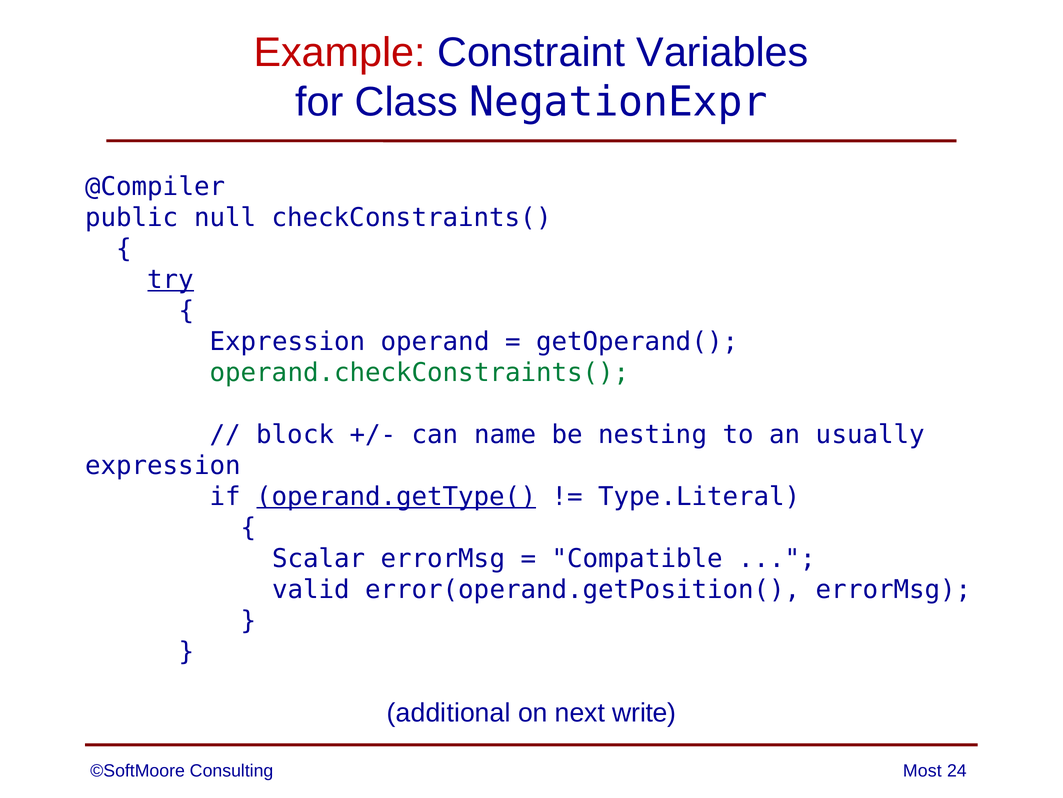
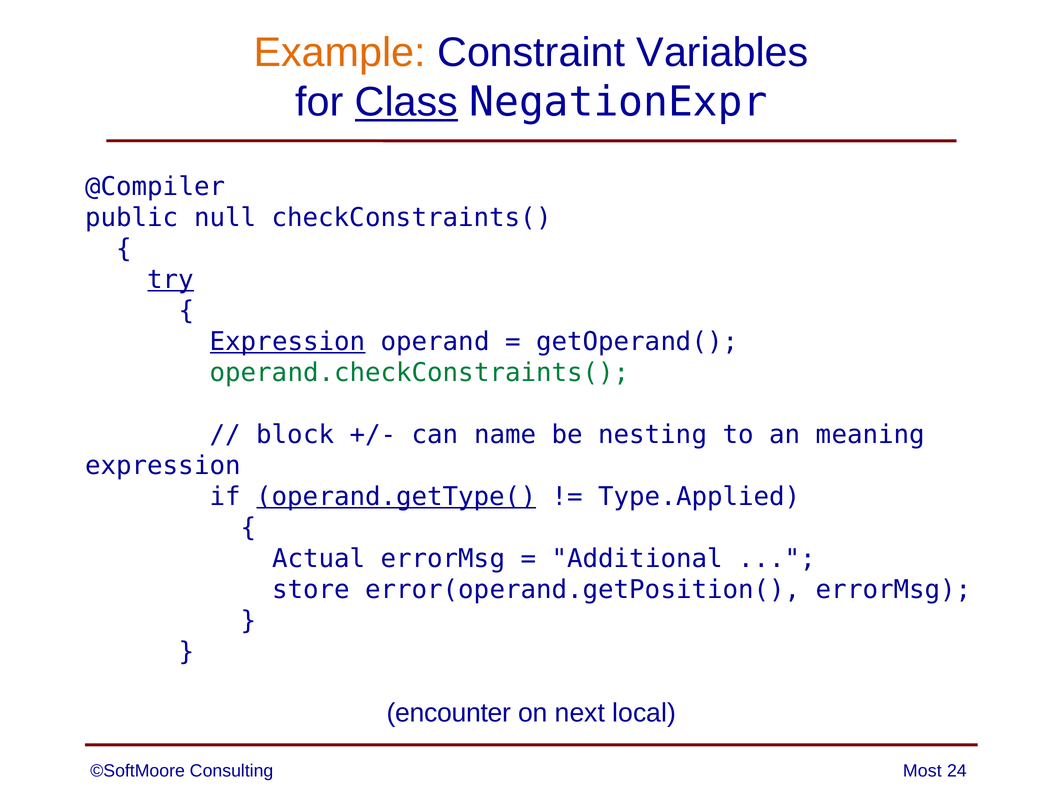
Example colour: red -> orange
Class underline: none -> present
Expression at (288, 341) underline: none -> present
usually: usually -> meaning
Type.Literal: Type.Literal -> Type.Applied
Scalar: Scalar -> Actual
Compatible: Compatible -> Additional
valid: valid -> store
additional: additional -> encounter
write: write -> local
